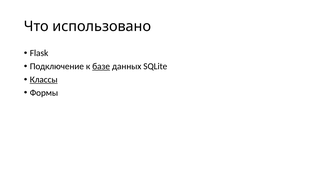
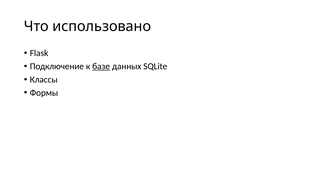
Классы underline: present -> none
